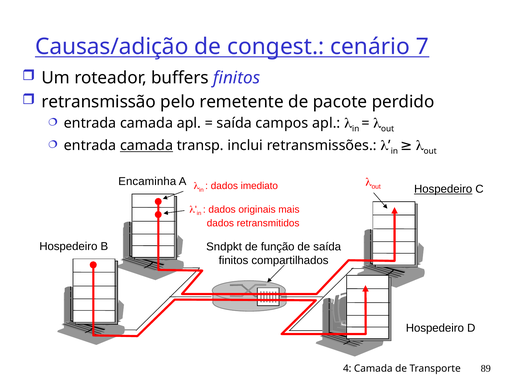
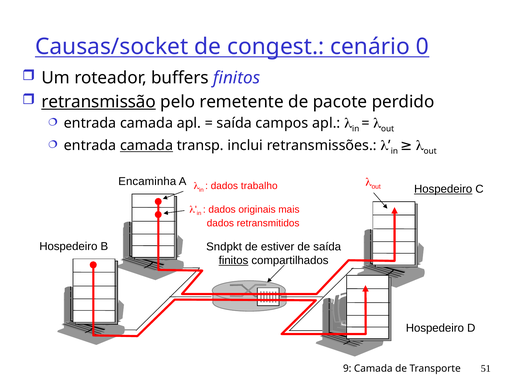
Causas/adição: Causas/adição -> Causas/socket
7: 7 -> 0
retransmissão underline: none -> present
imediato: imediato -> trabalho
função: função -> estiver
finitos at (234, 260) underline: none -> present
4: 4 -> 9
89: 89 -> 51
